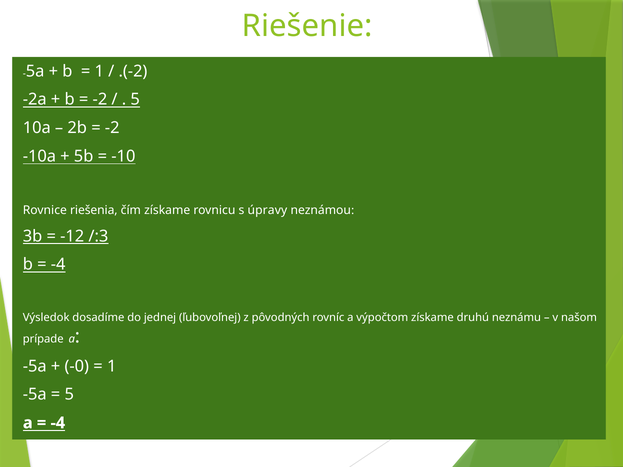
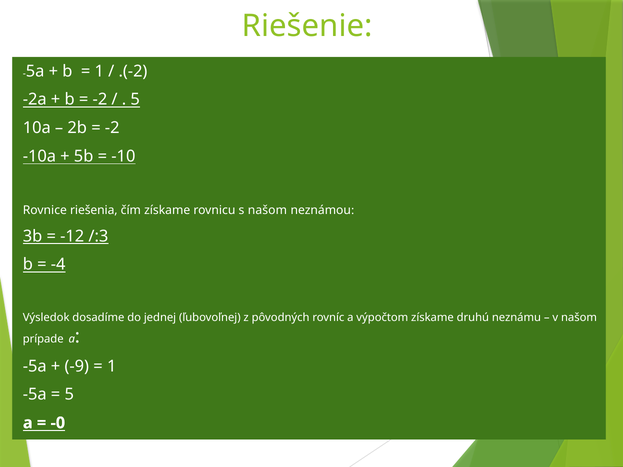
s úpravy: úpravy -> našom
-0: -0 -> -9
-4 at (58, 423): -4 -> -0
